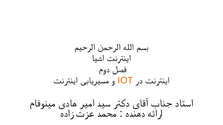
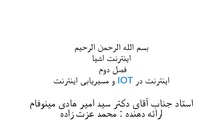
IOT colour: orange -> blue
